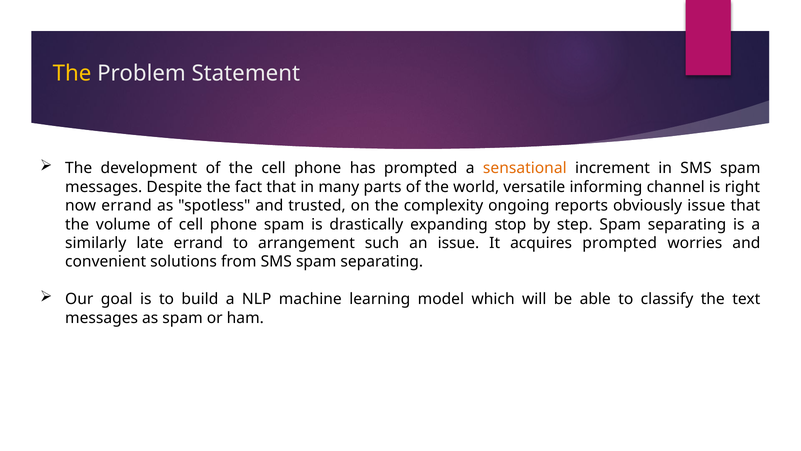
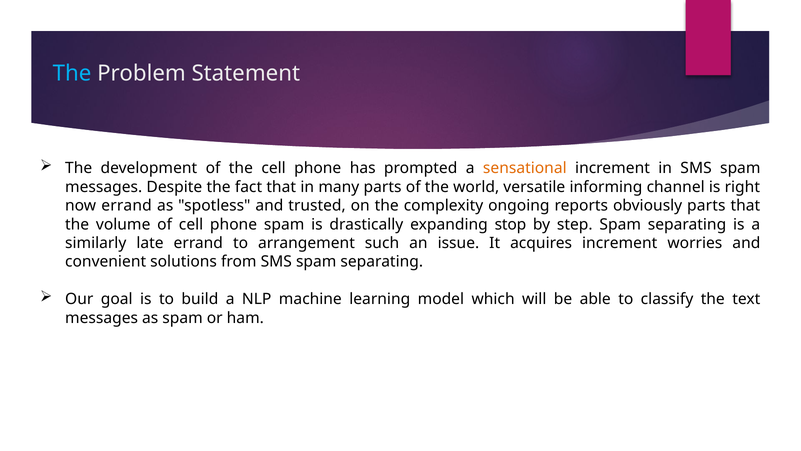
The at (72, 73) colour: yellow -> light blue
obviously issue: issue -> parts
acquires prompted: prompted -> increment
